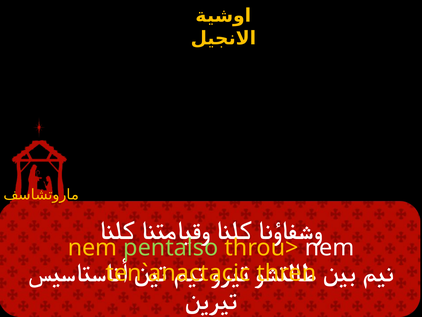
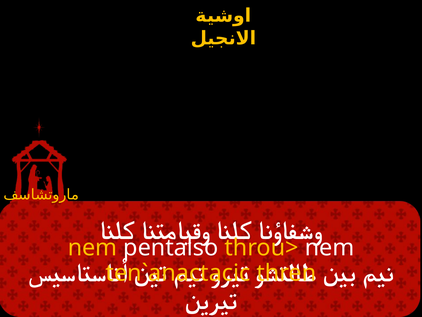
pentalso colour: light green -> white
